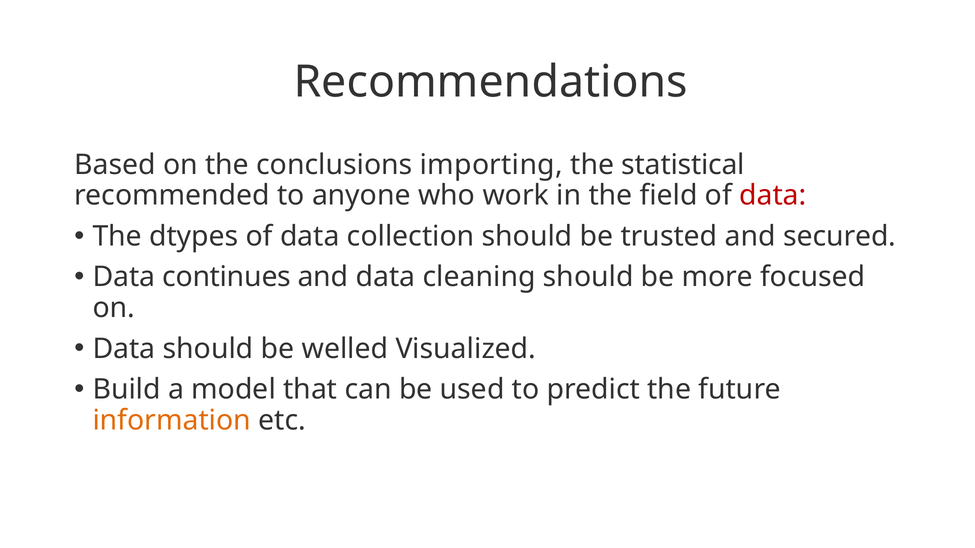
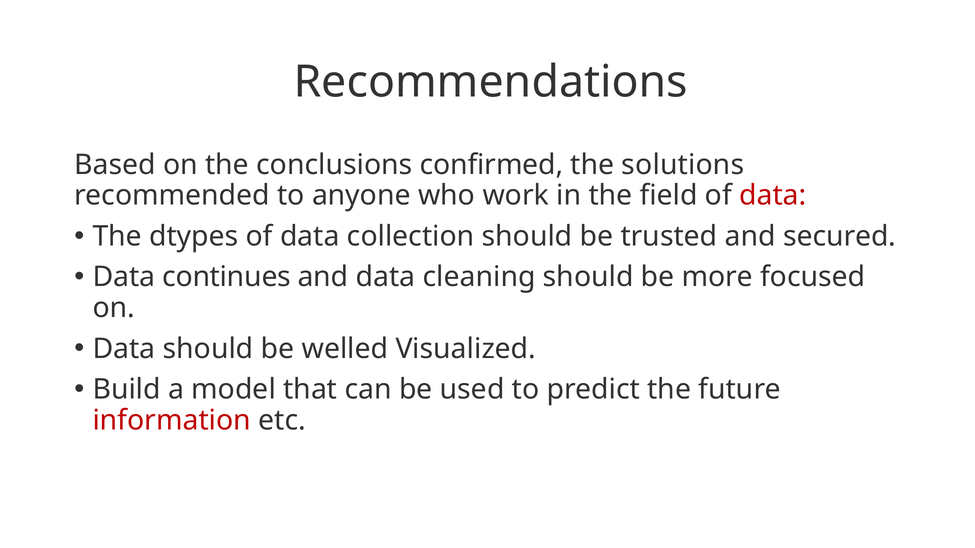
importing: importing -> confirmed
statistical: statistical -> solutions
information colour: orange -> red
